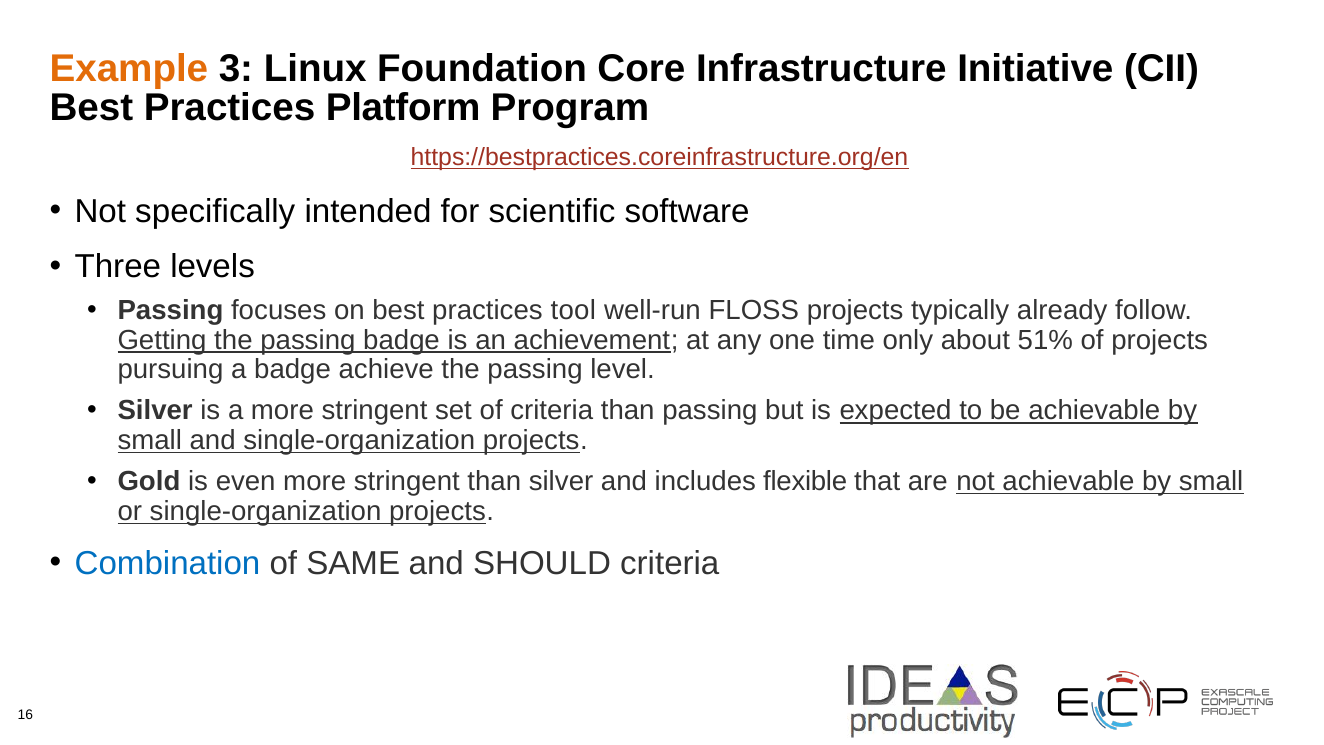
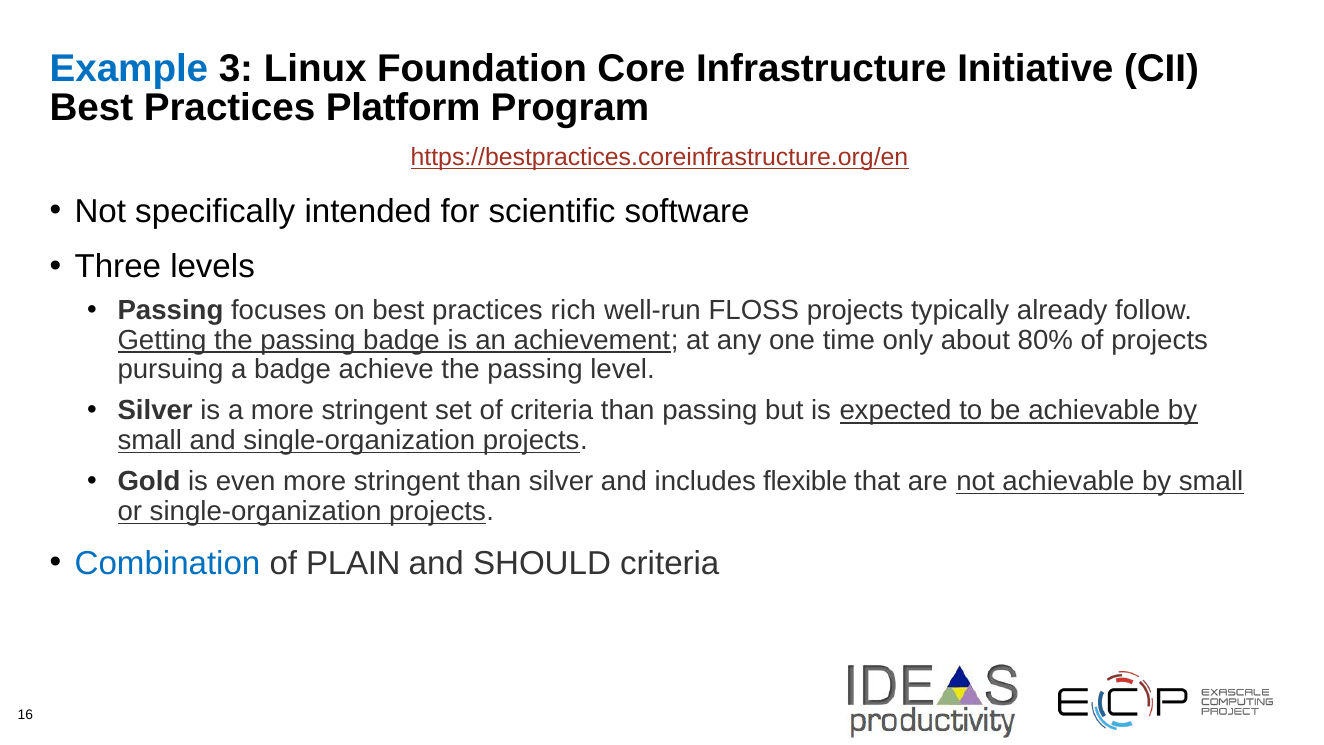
Example colour: orange -> blue
tool: tool -> rich
51%: 51% -> 80%
SAME: SAME -> PLAIN
